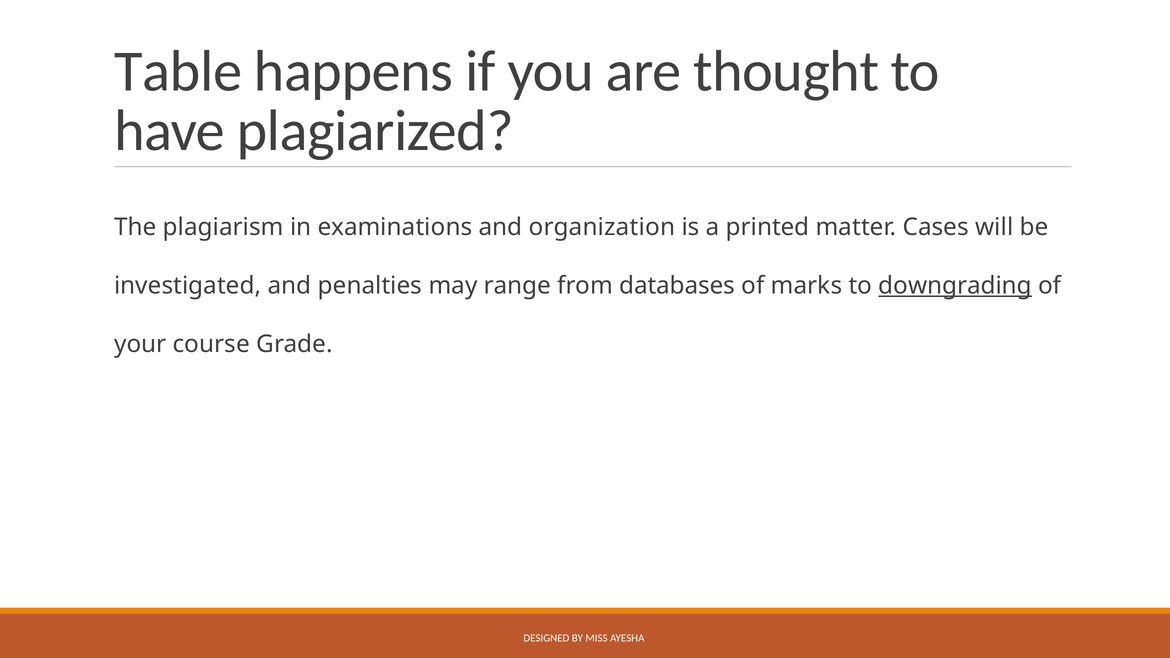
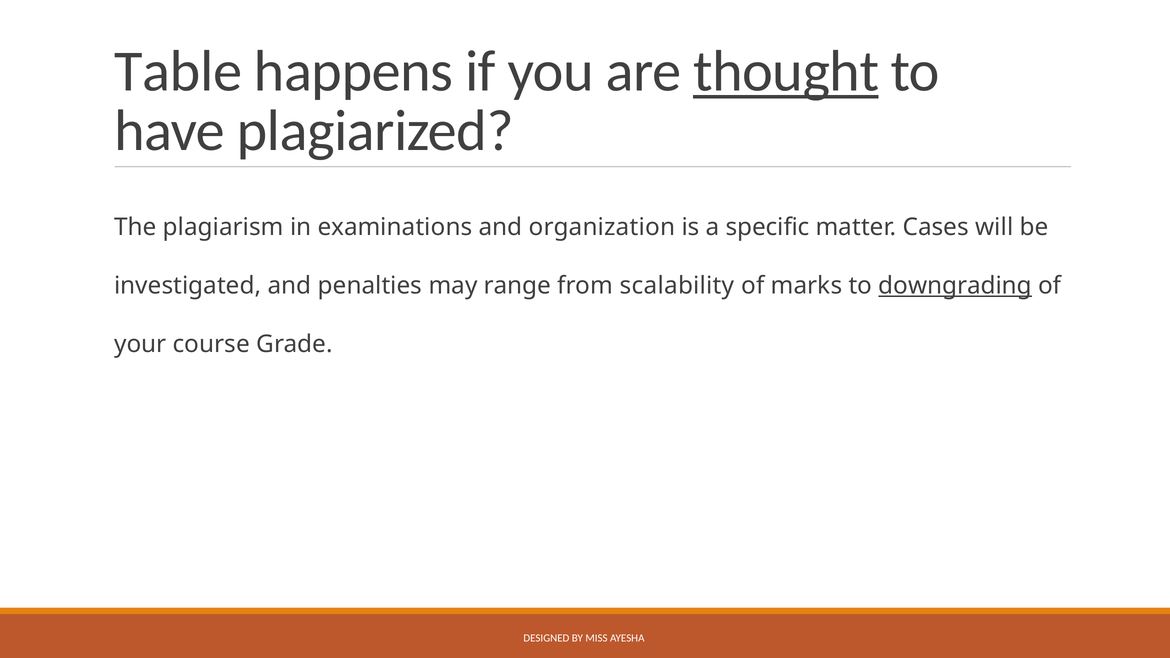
thought underline: none -> present
printed: printed -> specific
databases: databases -> scalability
